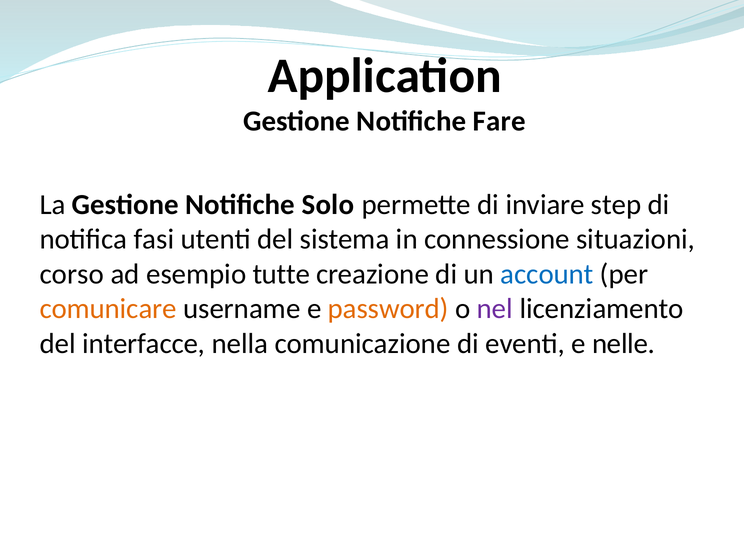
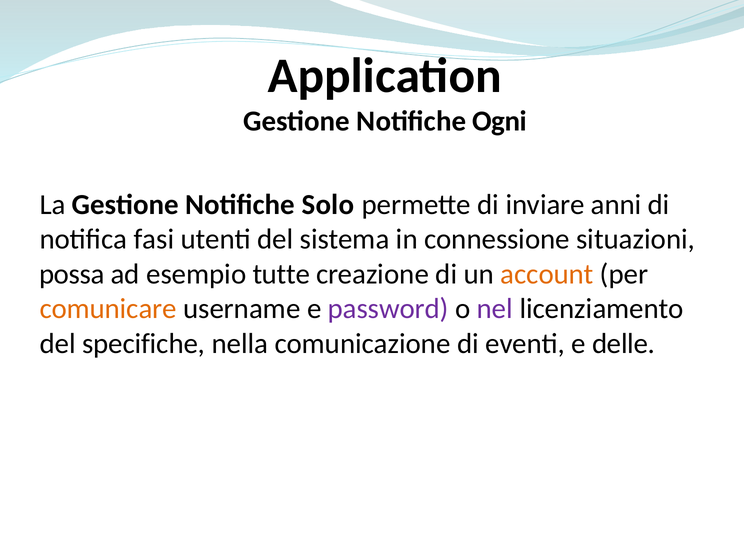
Fare: Fare -> Ogni
step: step -> anni
corso: corso -> possa
account colour: blue -> orange
password colour: orange -> purple
interfacce: interfacce -> specifiche
nelle: nelle -> delle
